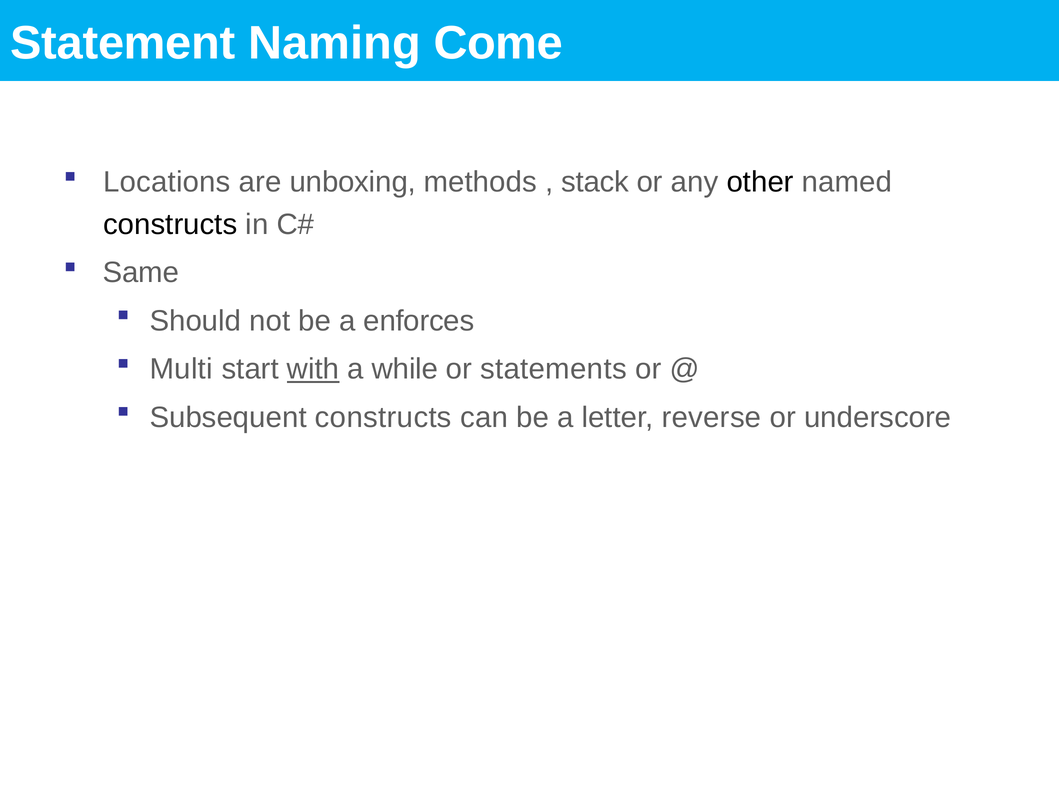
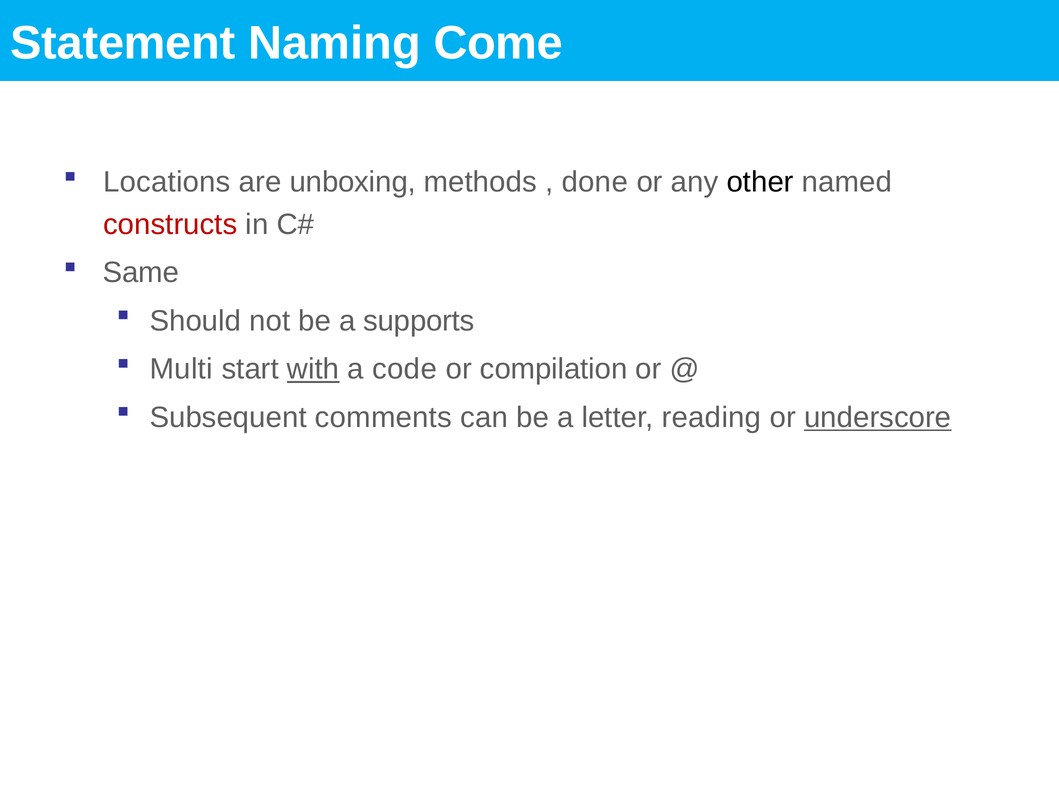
stack: stack -> done
constructs at (170, 225) colour: black -> red
enforces: enforces -> supports
while: while -> code
statements: statements -> compilation
Subsequent constructs: constructs -> comments
reverse: reverse -> reading
underscore underline: none -> present
